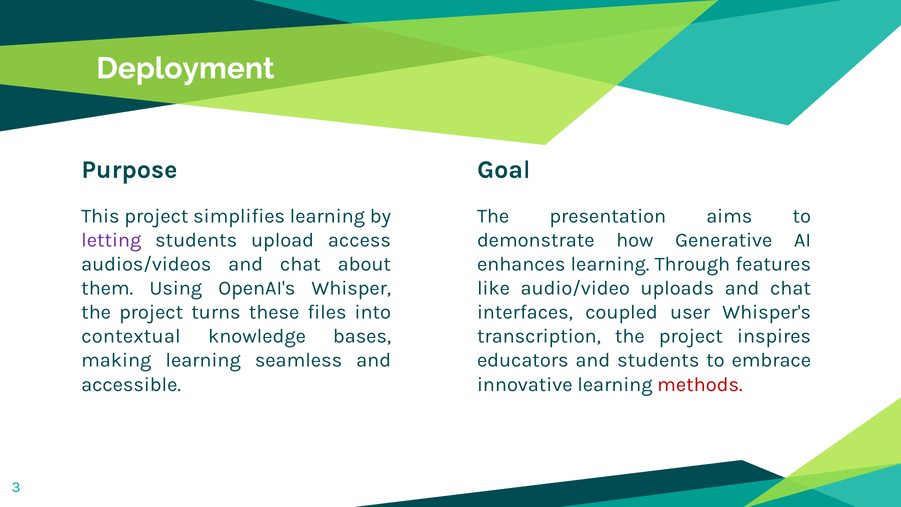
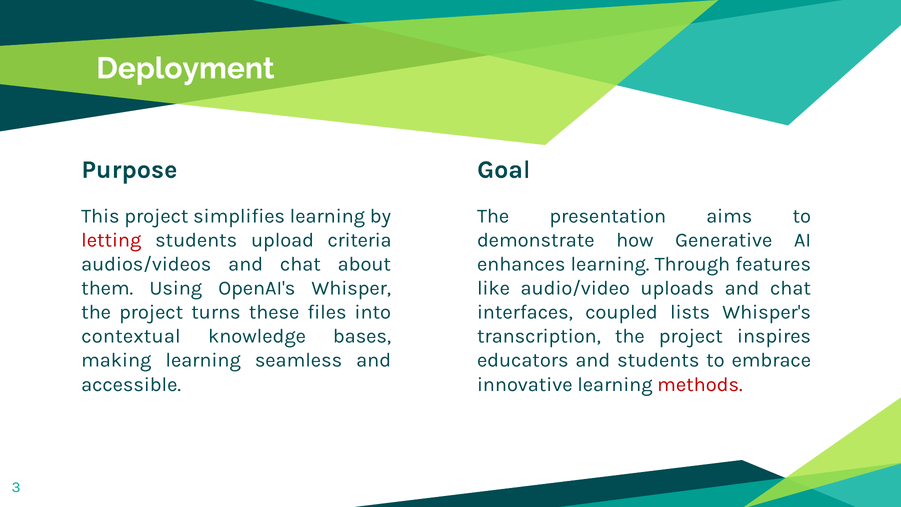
letting colour: purple -> red
access: access -> criteria
user: user -> lists
